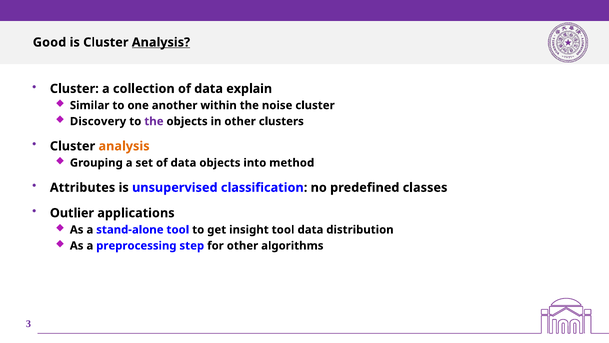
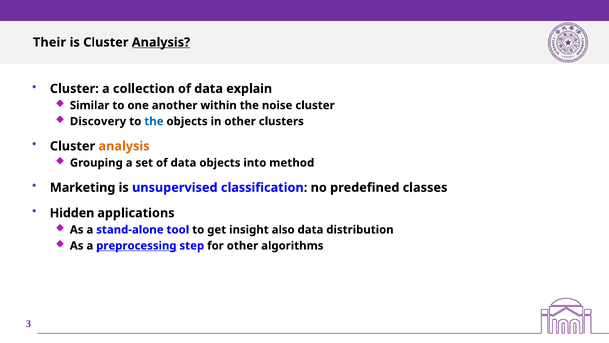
Good: Good -> Their
the at (154, 121) colour: purple -> blue
Attributes: Attributes -> Marketing
Outlier: Outlier -> Hidden
insight tool: tool -> also
preprocessing underline: none -> present
